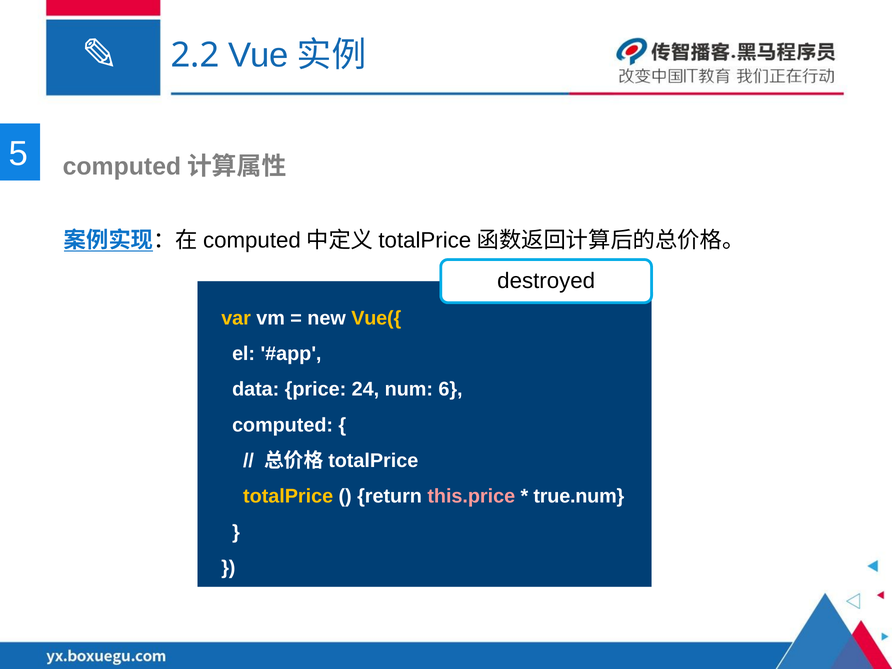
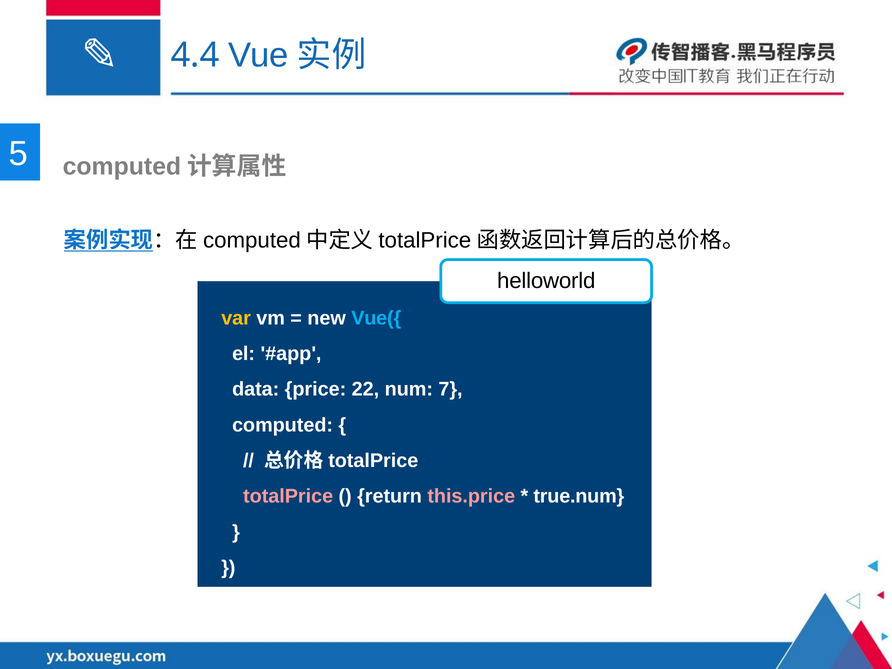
2.2: 2.2 -> 4.4
destroyed: destroyed -> helloworld
Vue({ colour: yellow -> light blue
24: 24 -> 22
6: 6 -> 7
totalPrice colour: yellow -> pink
